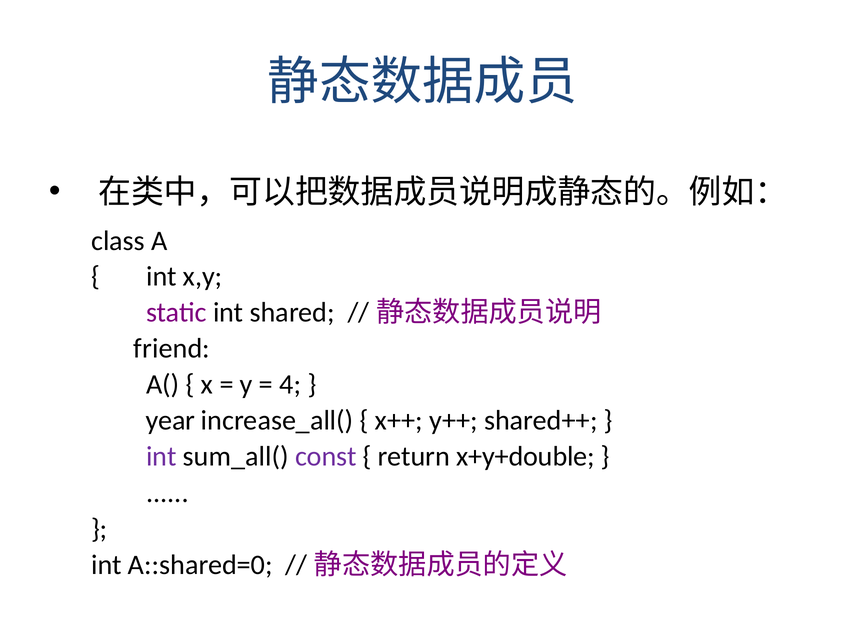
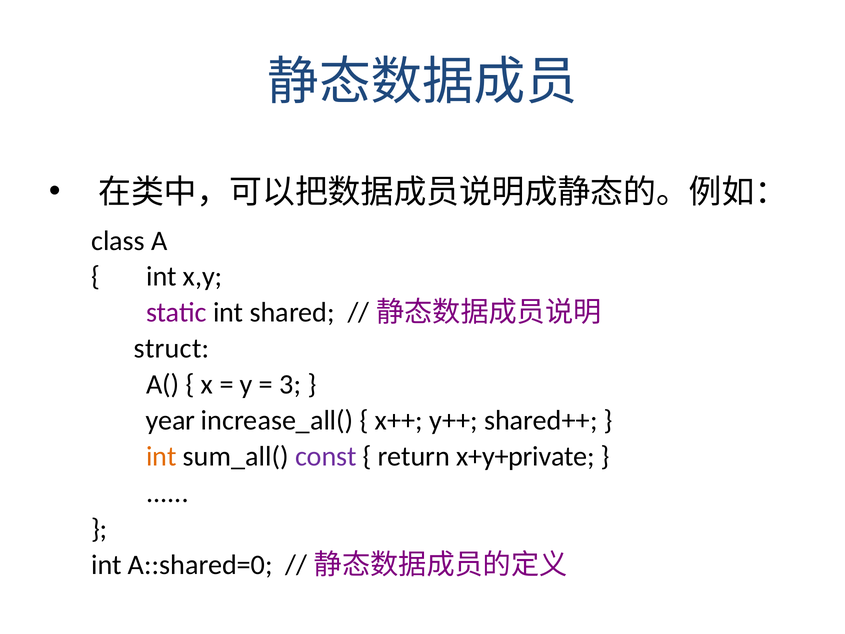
friend: friend -> struct
4: 4 -> 3
int at (161, 457) colour: purple -> orange
x+y+double: x+y+double -> x+y+private
